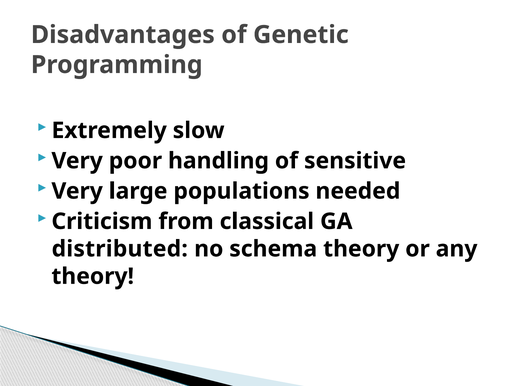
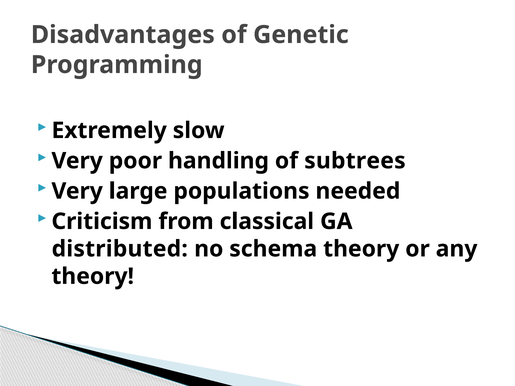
sensitive: sensitive -> subtrees
